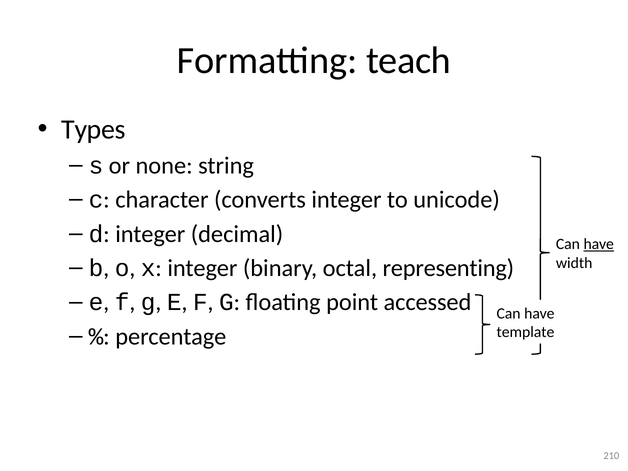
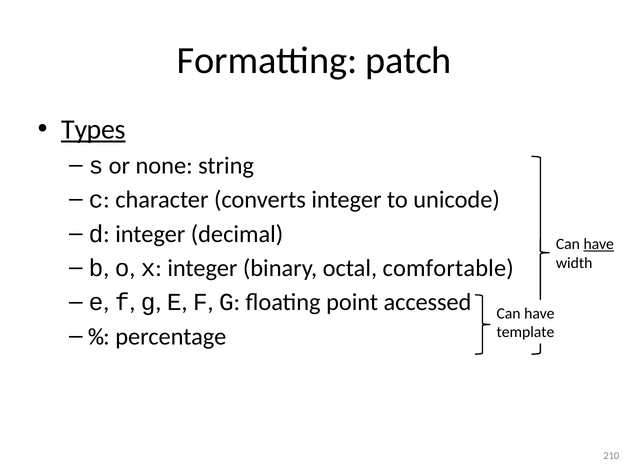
teach: teach -> patch
Types underline: none -> present
representing: representing -> comfortable
